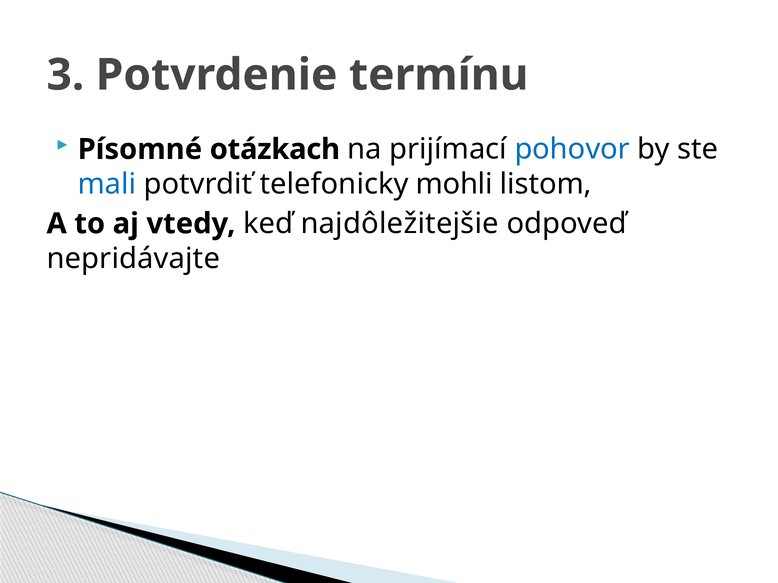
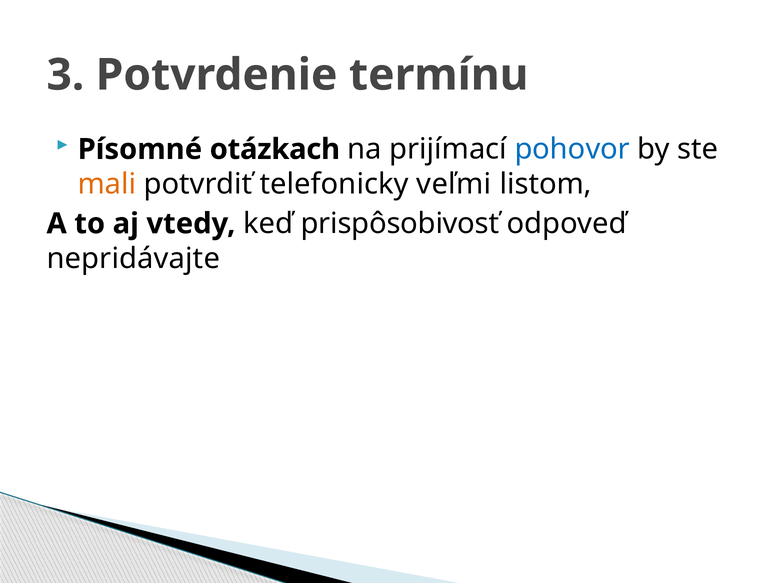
mali colour: blue -> orange
mohli: mohli -> veľmi
najdôležitejšie: najdôležitejšie -> prispôsobivosť
